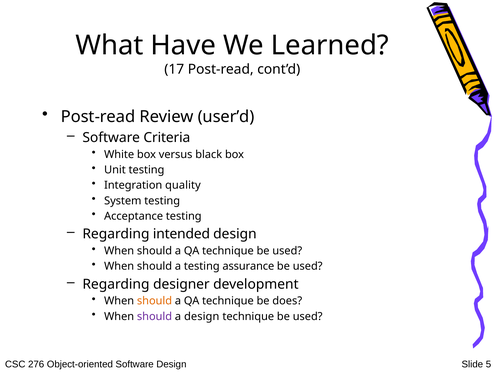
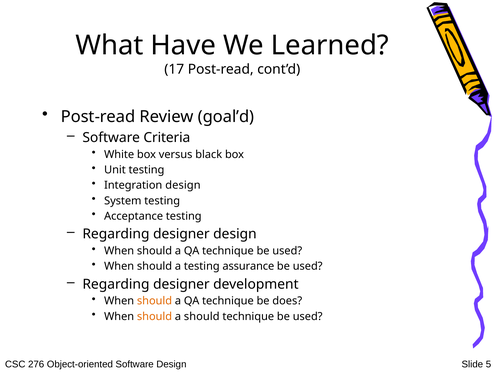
user’d: user’d -> goal’d
Integration quality: quality -> design
intended at (181, 234): intended -> designer
should at (155, 316) colour: purple -> orange
a design: design -> should
